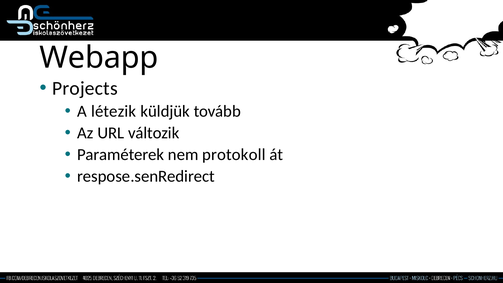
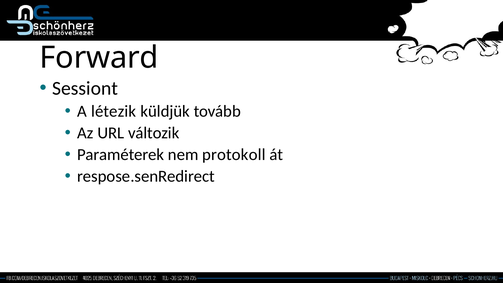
Webapp: Webapp -> Forward
Projects: Projects -> Sessiont
